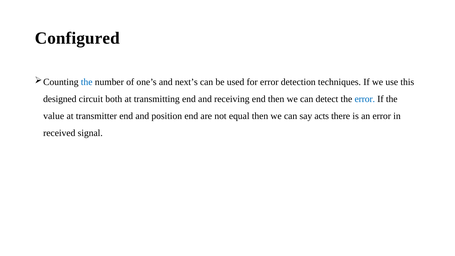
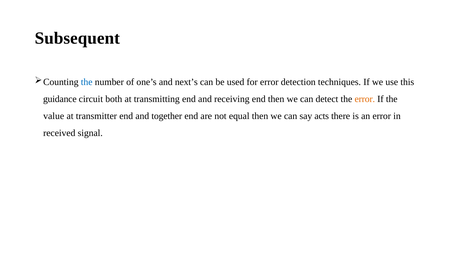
Configured: Configured -> Subsequent
designed: designed -> guidance
error at (365, 99) colour: blue -> orange
position: position -> together
